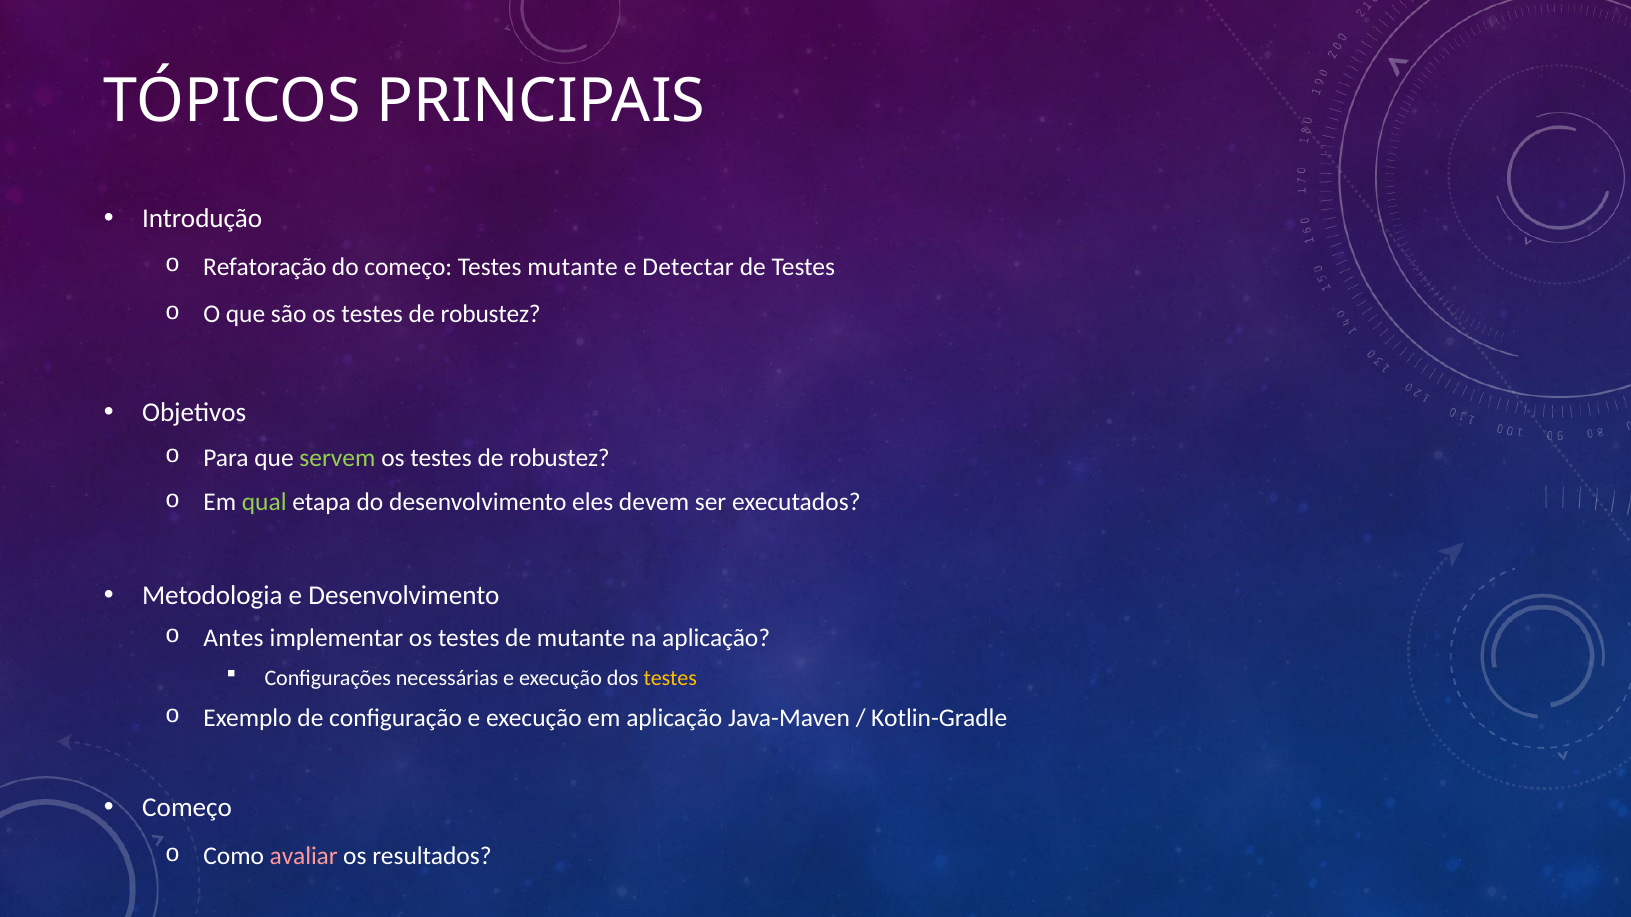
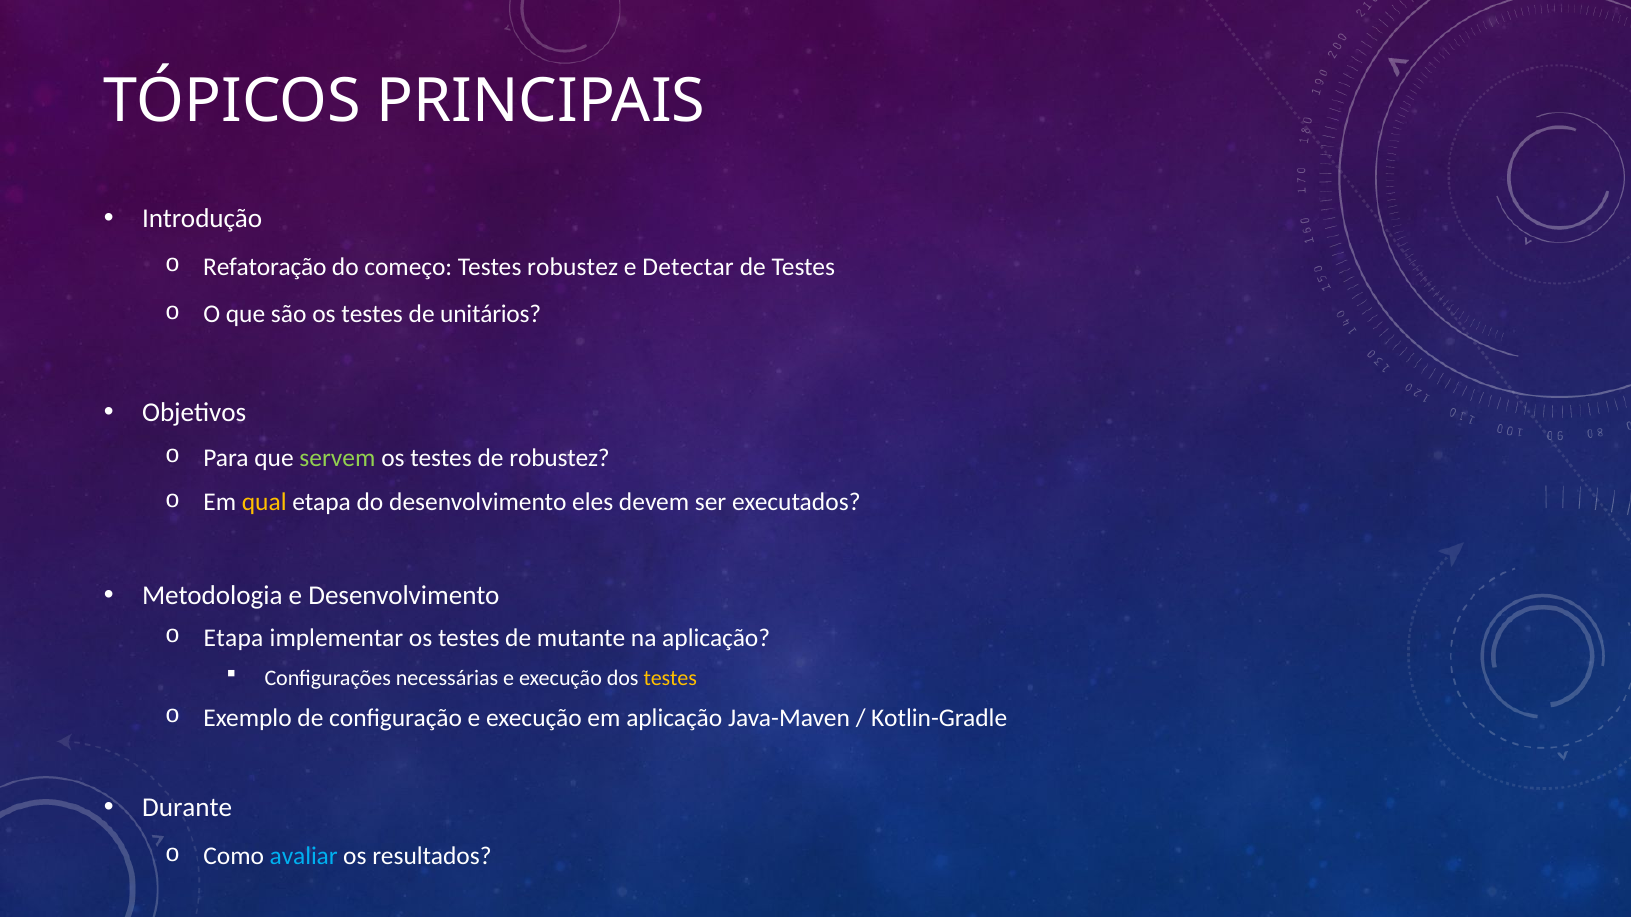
Testes mutante: mutante -> robustez
robustez at (491, 315): robustez -> unitários
qual colour: light green -> yellow
o Antes: Antes -> Etapa
Começo at (187, 808): Começo -> Durante
avaliar colour: pink -> light blue
